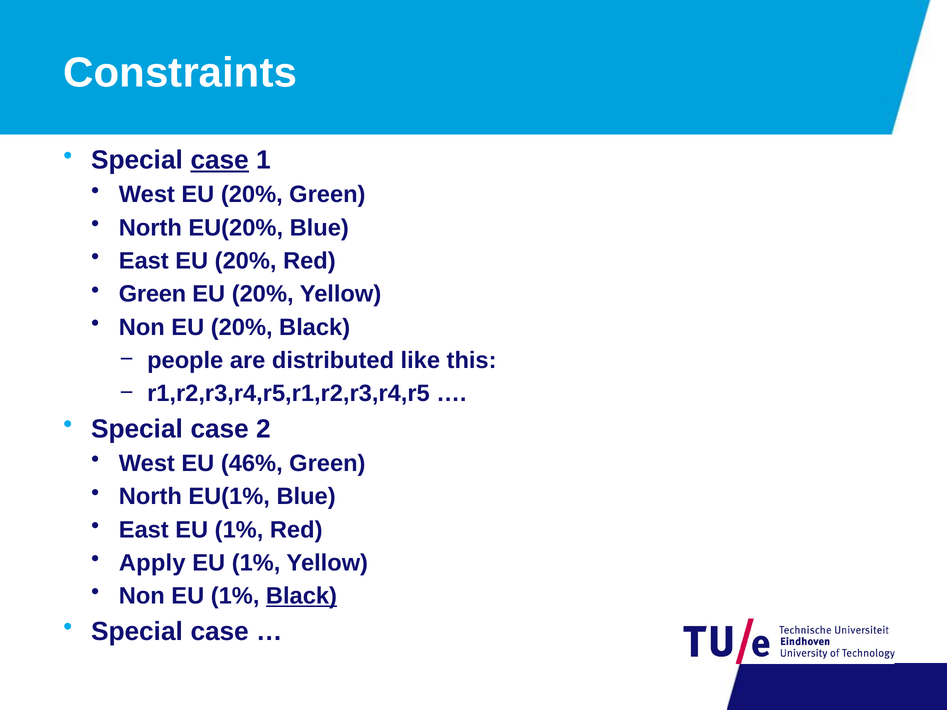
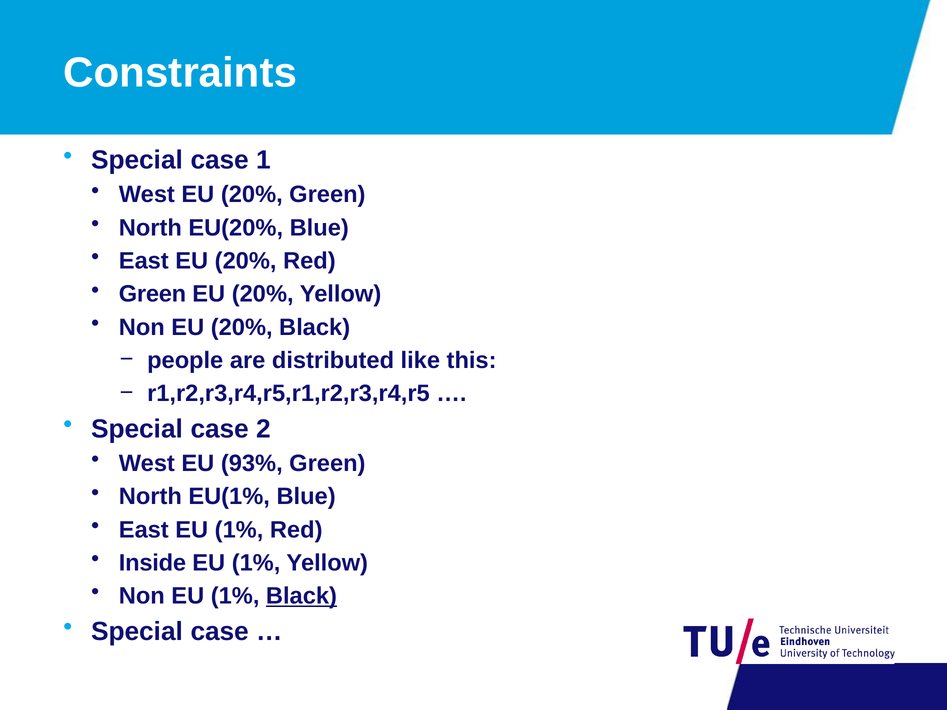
case at (220, 160) underline: present -> none
46%: 46% -> 93%
Apply: Apply -> Inside
